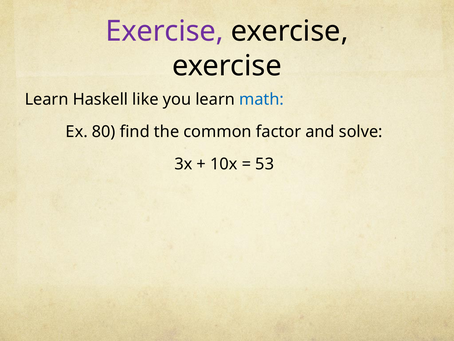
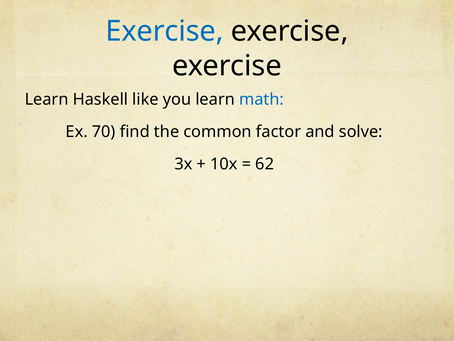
Exercise at (164, 31) colour: purple -> blue
80: 80 -> 70
53: 53 -> 62
